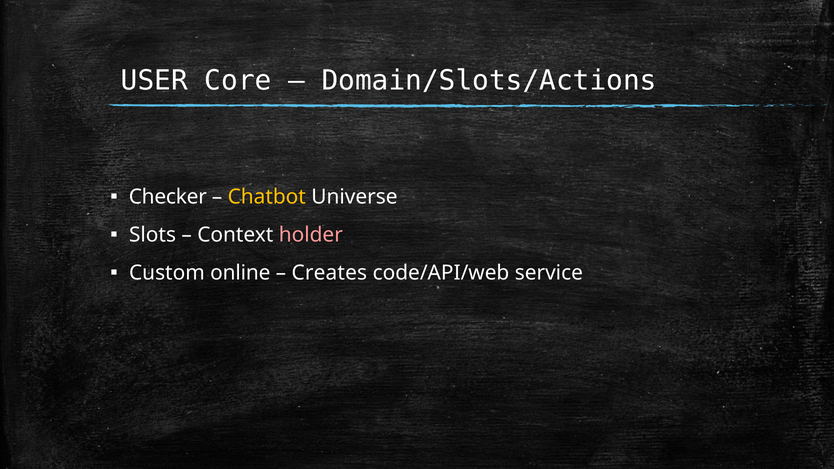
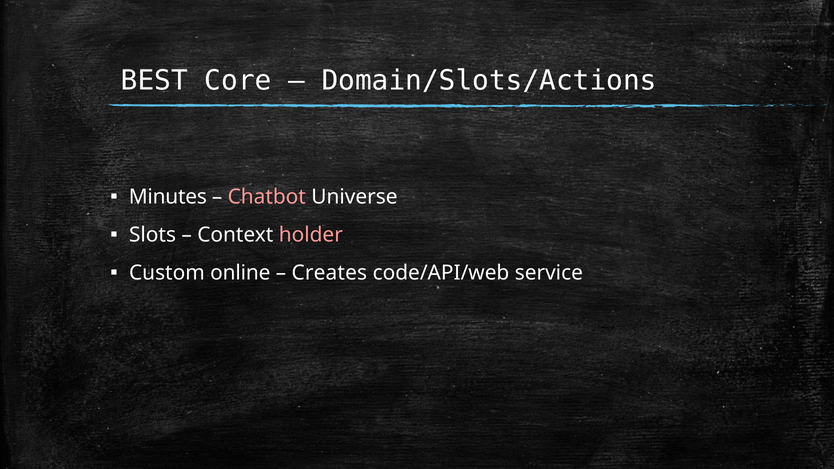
USER: USER -> BEST
Checker: Checker -> Minutes
Chatbot colour: yellow -> pink
